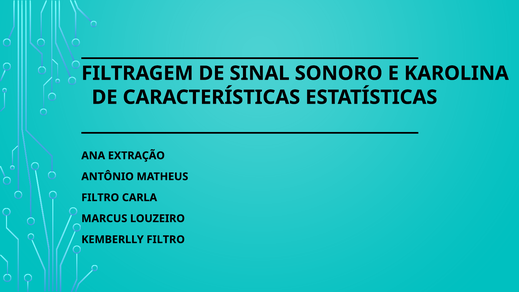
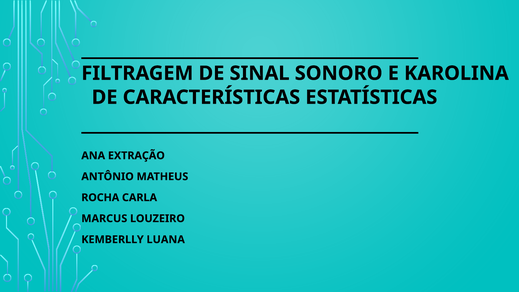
FILTRO at (100, 198): FILTRO -> ROCHA
KEMBERLLY FILTRO: FILTRO -> LUANA
